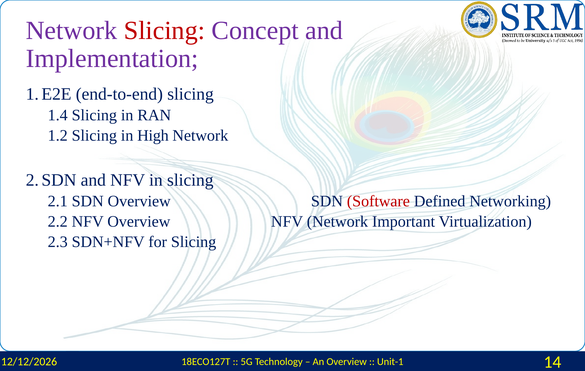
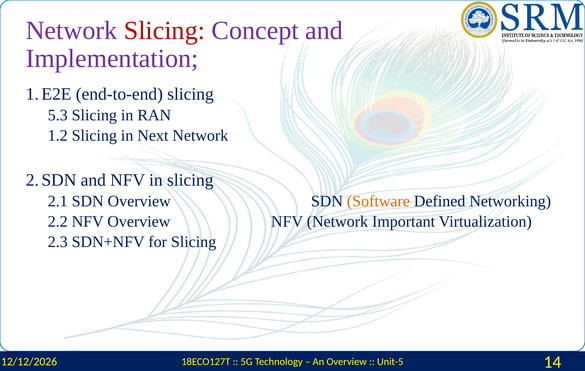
1.4: 1.4 -> 5.3
High: High -> Next
Software colour: red -> orange
Unit-1: Unit-1 -> Unit-5
